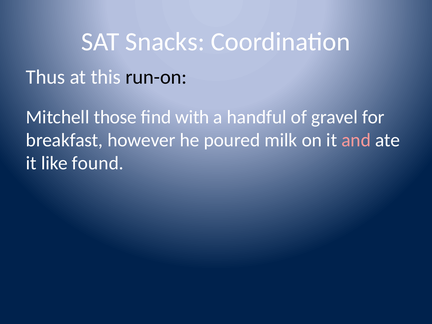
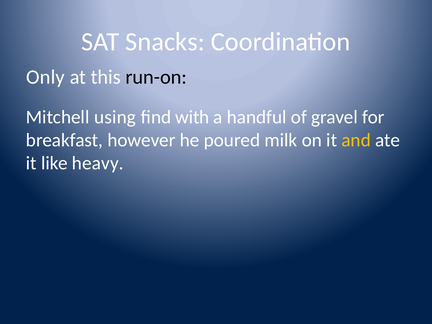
Thus: Thus -> Only
those: those -> using
and colour: pink -> yellow
found: found -> heavy
